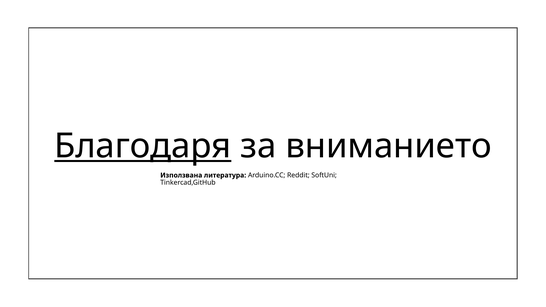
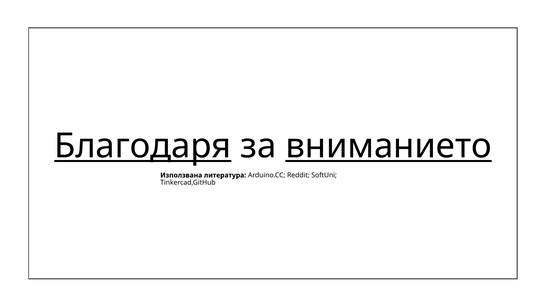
вниманието underline: none -> present
